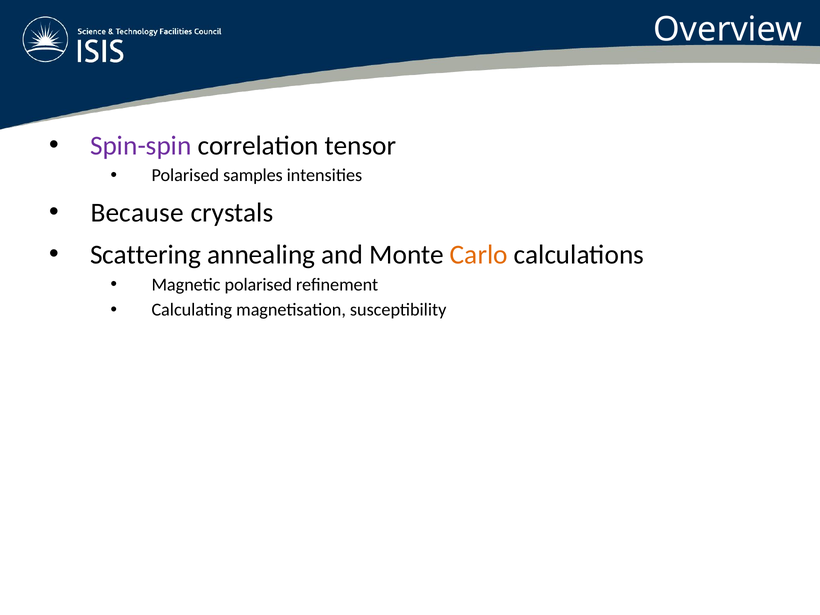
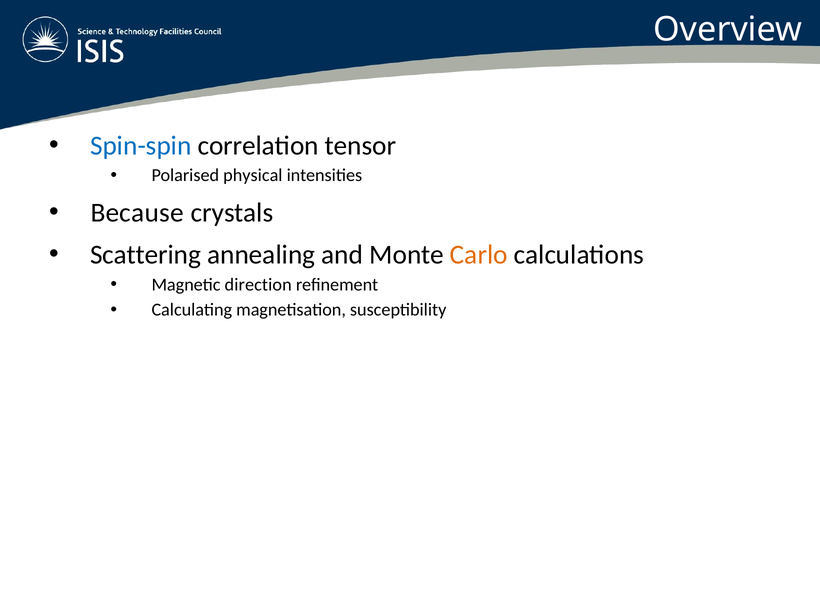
Spin-spin colour: purple -> blue
samples: samples -> physical
Magnetic polarised: polarised -> direction
